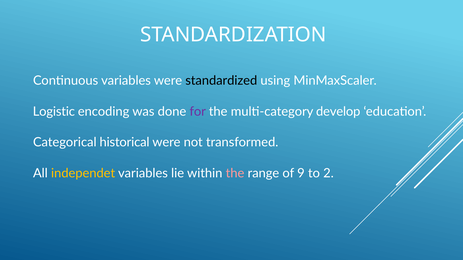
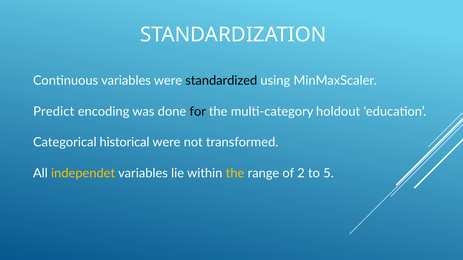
Logistic: Logistic -> Predict
for colour: purple -> black
develop: develop -> holdout
the at (235, 173) colour: pink -> yellow
9: 9 -> 2
2: 2 -> 5
